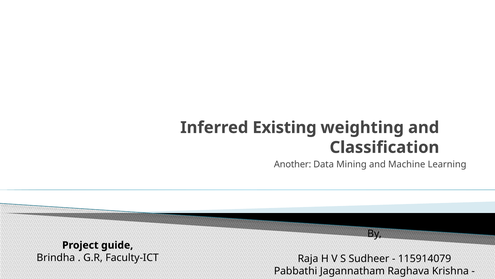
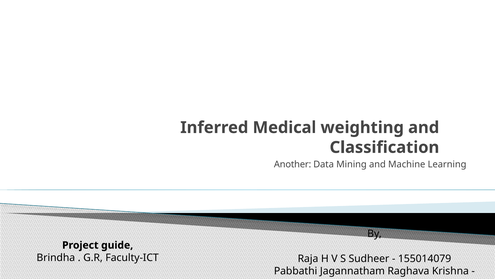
Existing: Existing -> Medical
115914079: 115914079 -> 155014079
